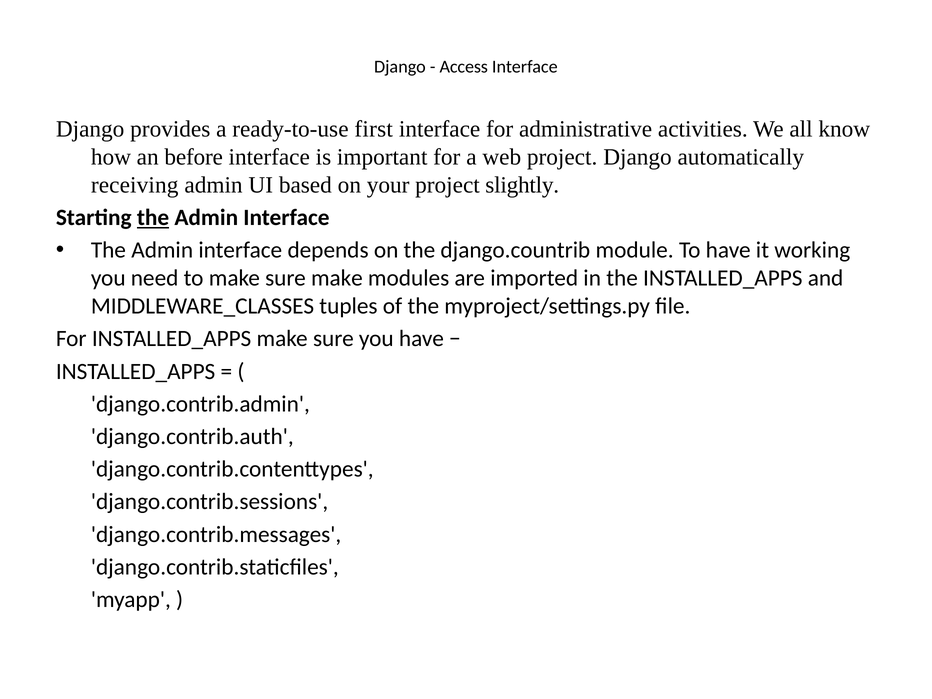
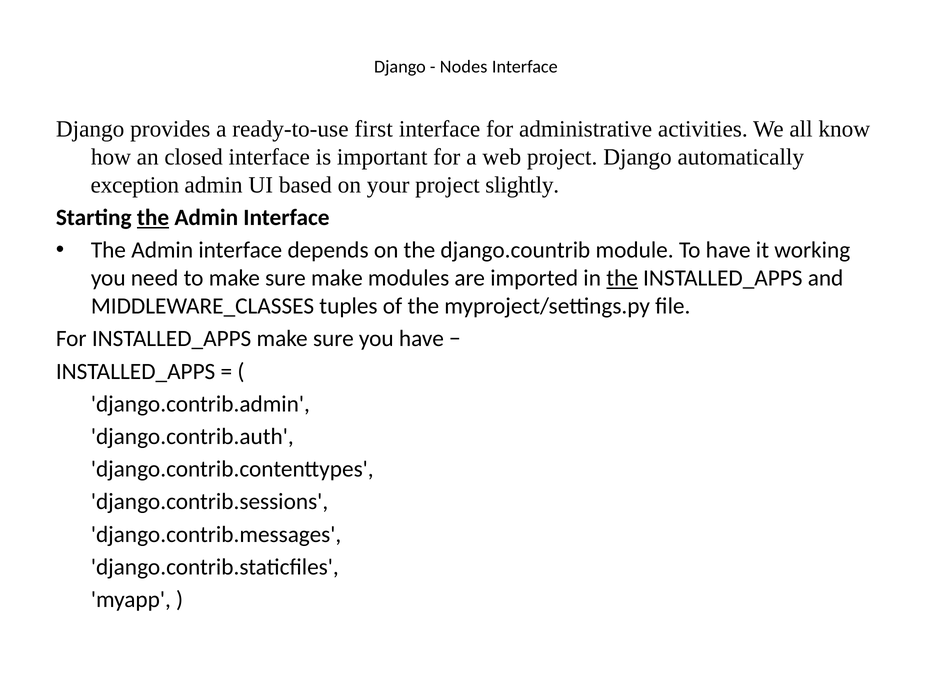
Access: Access -> Nodes
before: before -> closed
receiving: receiving -> exception
the at (622, 278) underline: none -> present
